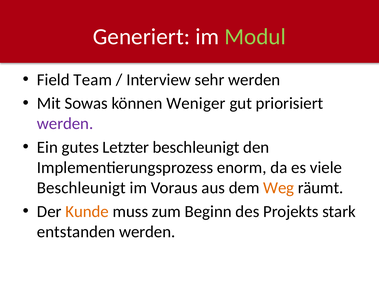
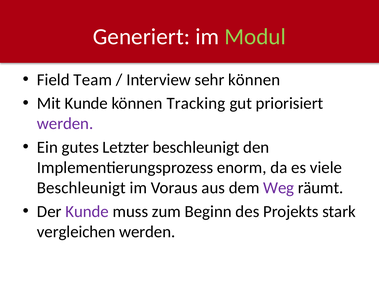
sehr werden: werden -> können
Mit Sowas: Sowas -> Kunde
Weniger: Weniger -> Tracking
Weg colour: orange -> purple
Kunde at (87, 211) colour: orange -> purple
entstanden: entstanden -> vergleichen
